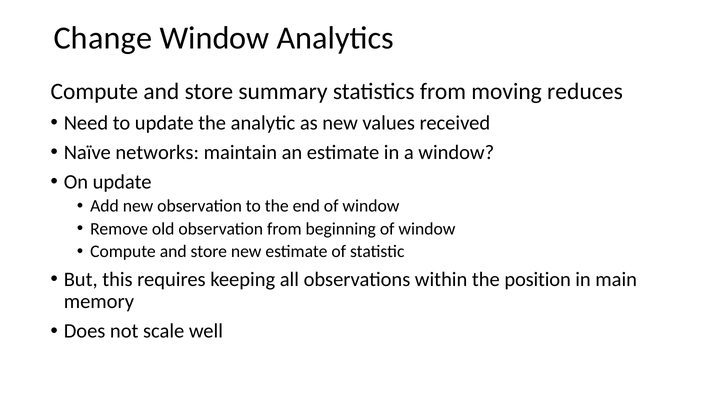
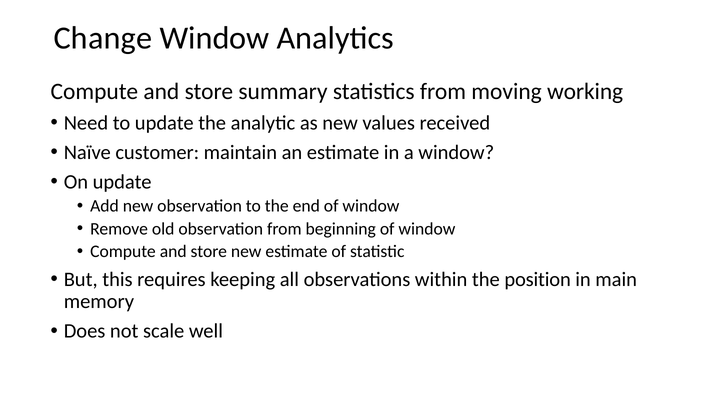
reduces: reduces -> working
networks: networks -> customer
